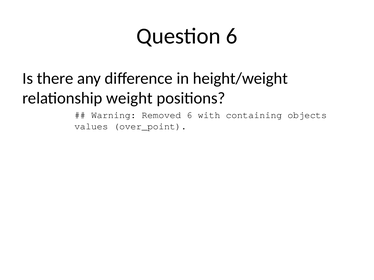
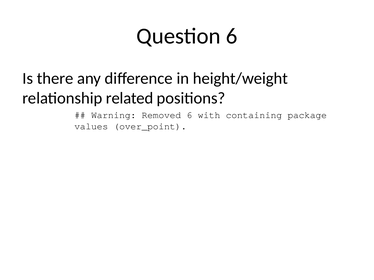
weight: weight -> related
objects: objects -> package
